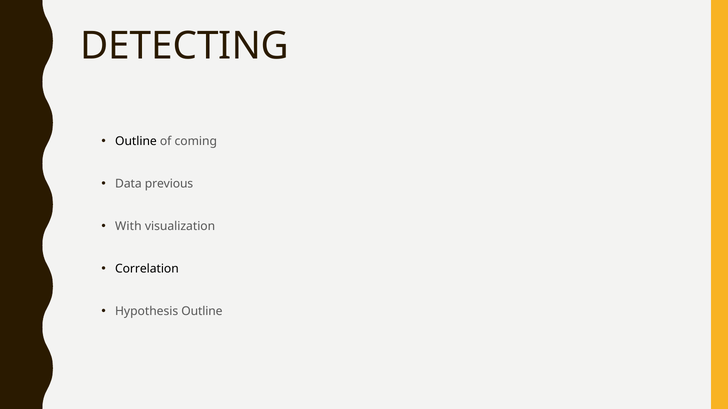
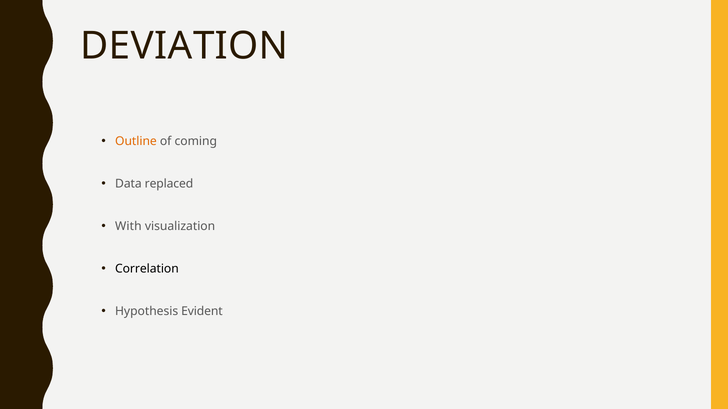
DETECTING: DETECTING -> DEVIATION
Outline at (136, 141) colour: black -> orange
previous: previous -> replaced
Hypothesis Outline: Outline -> Evident
